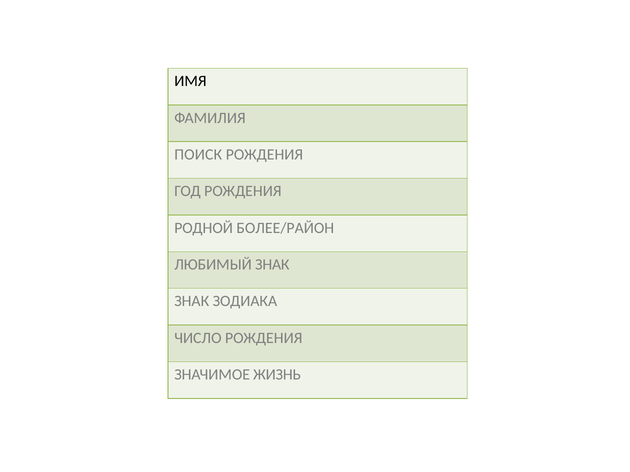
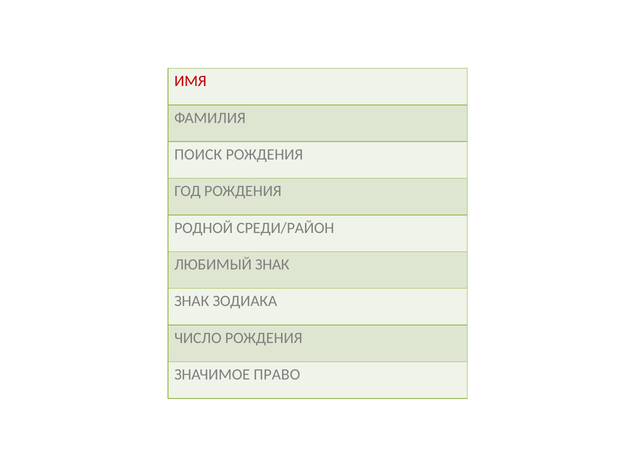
ИМЯ colour: black -> red
БОЛЕЕ/РАЙОН: БОЛЕЕ/РАЙОН -> СРЕДИ/РАЙОН
ЖИЗНЬ: ЖИЗНЬ -> ПРАВО
